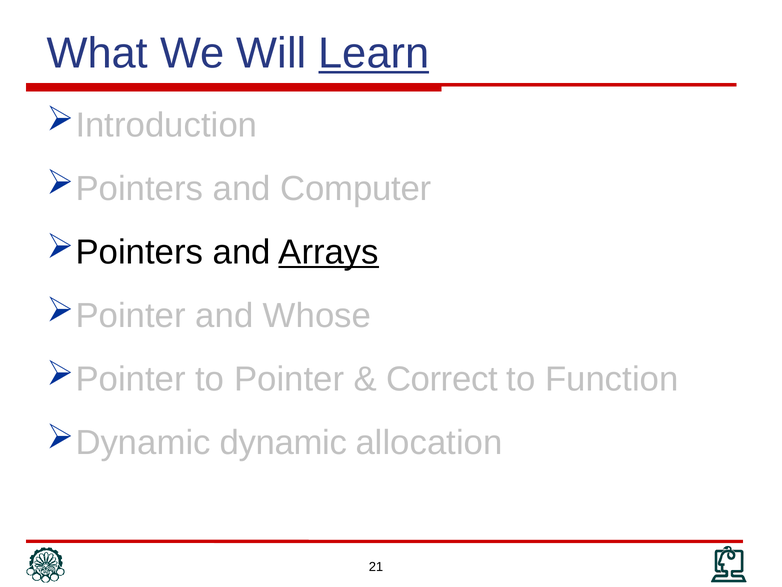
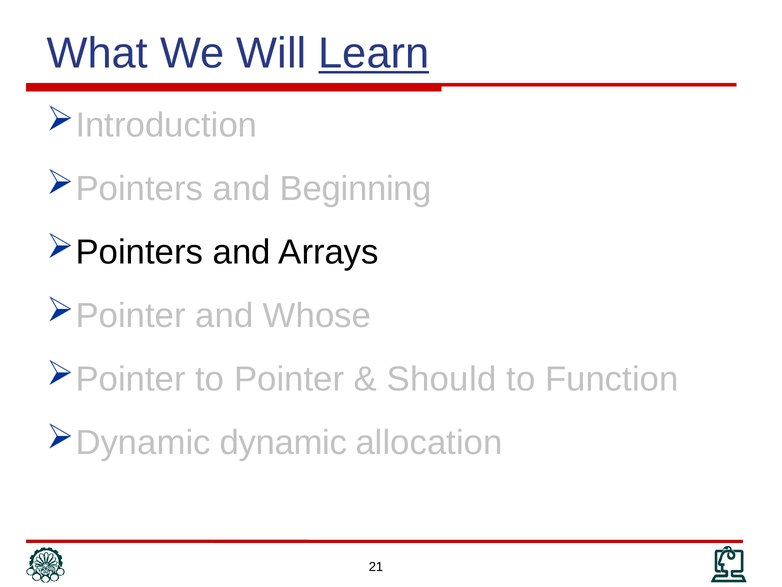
Computer: Computer -> Beginning
Arrays underline: present -> none
Correct: Correct -> Should
